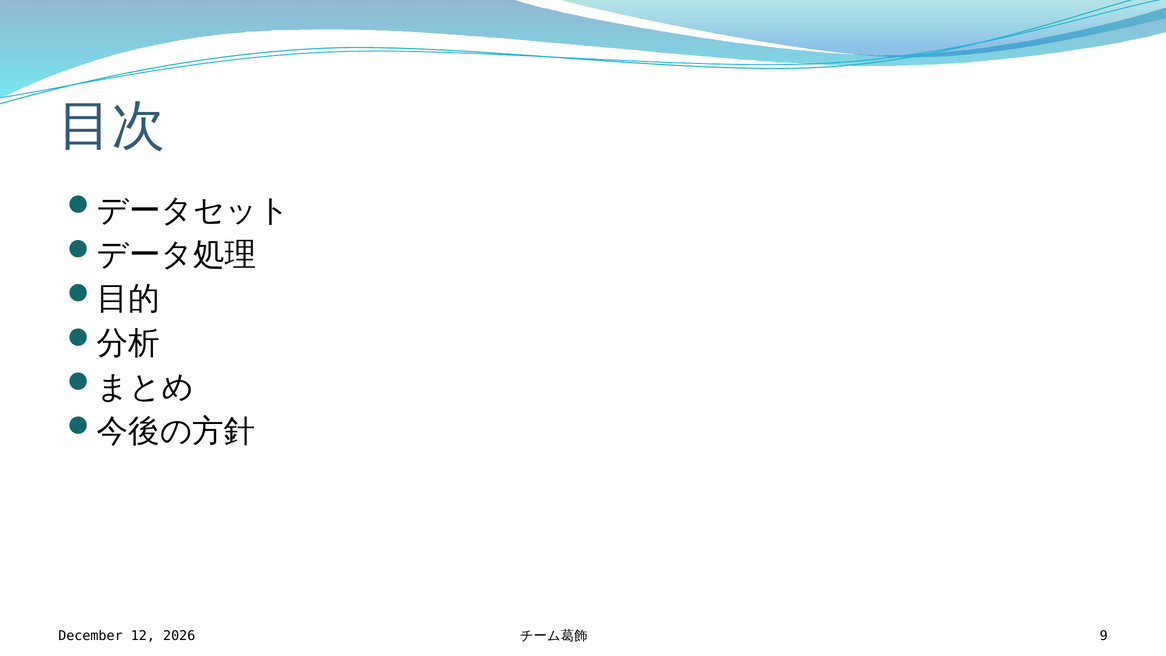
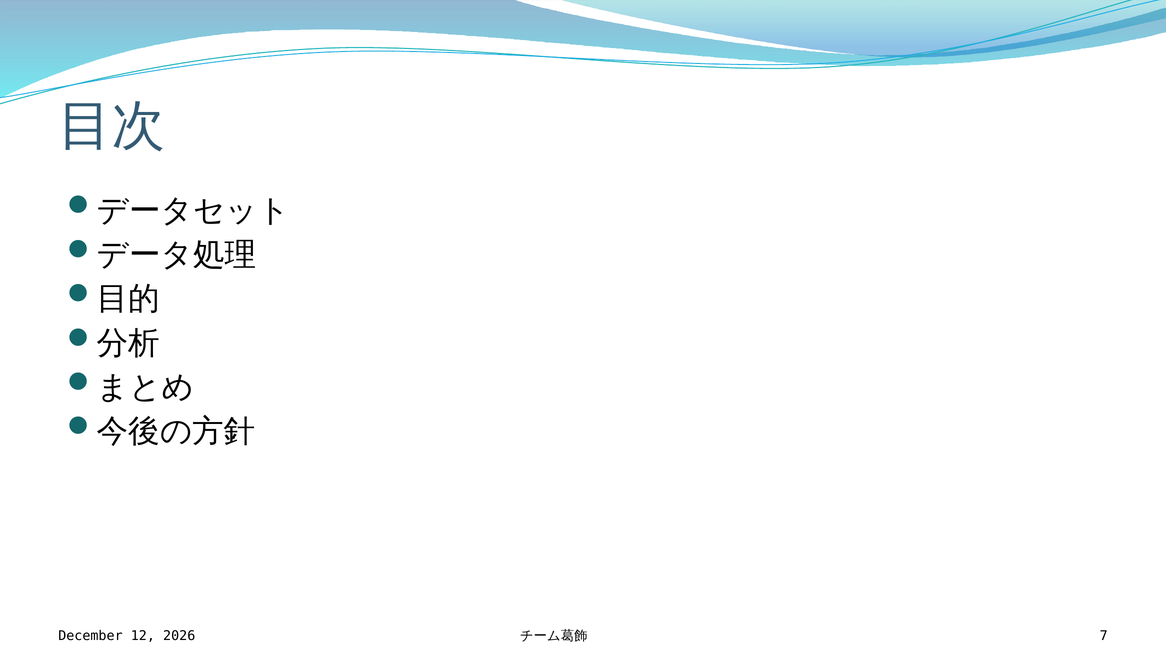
9: 9 -> 7
